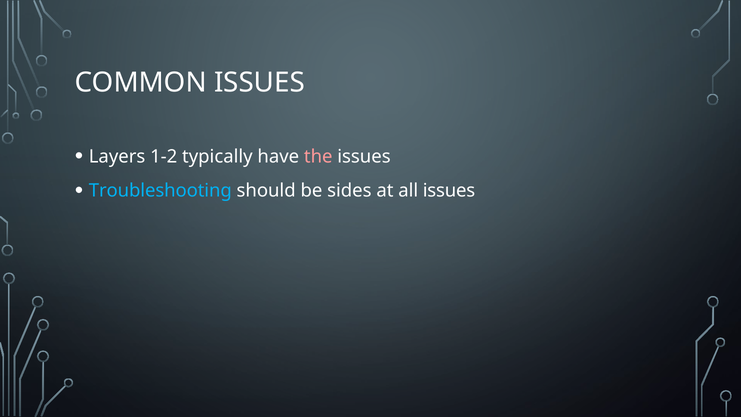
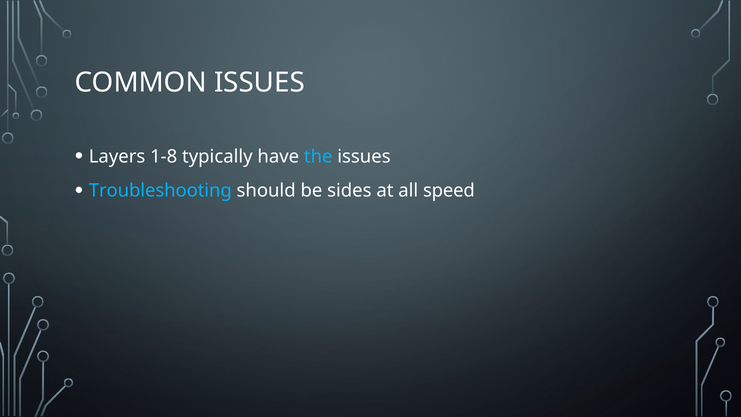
1-2: 1-2 -> 1-8
the colour: pink -> light blue
all issues: issues -> speed
